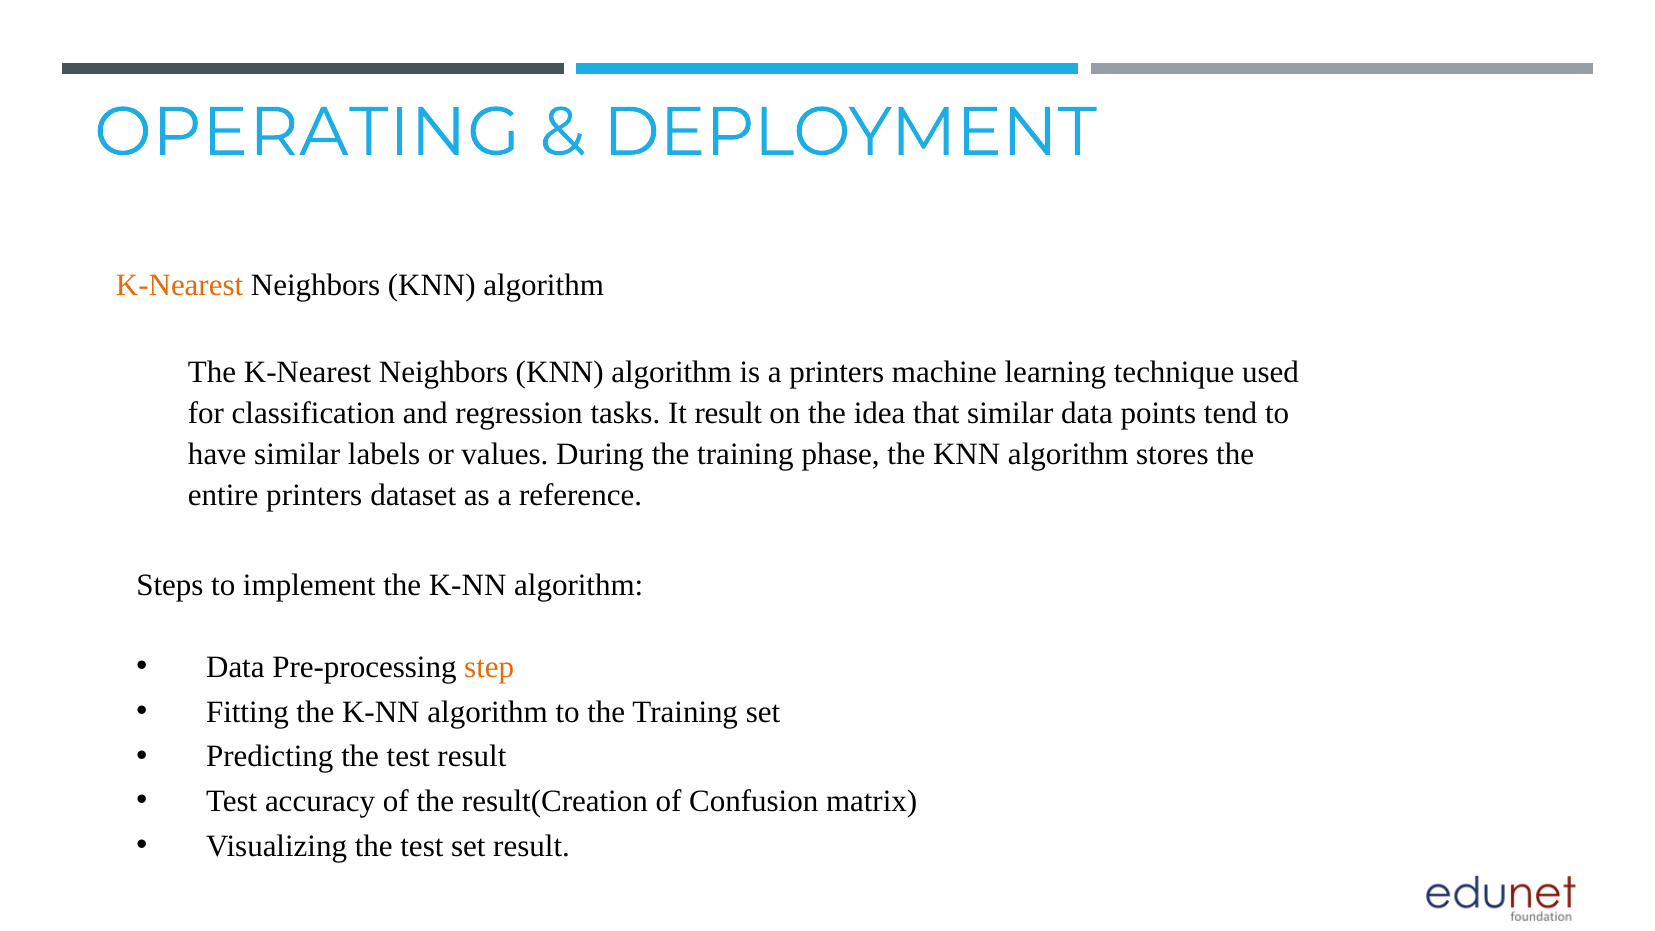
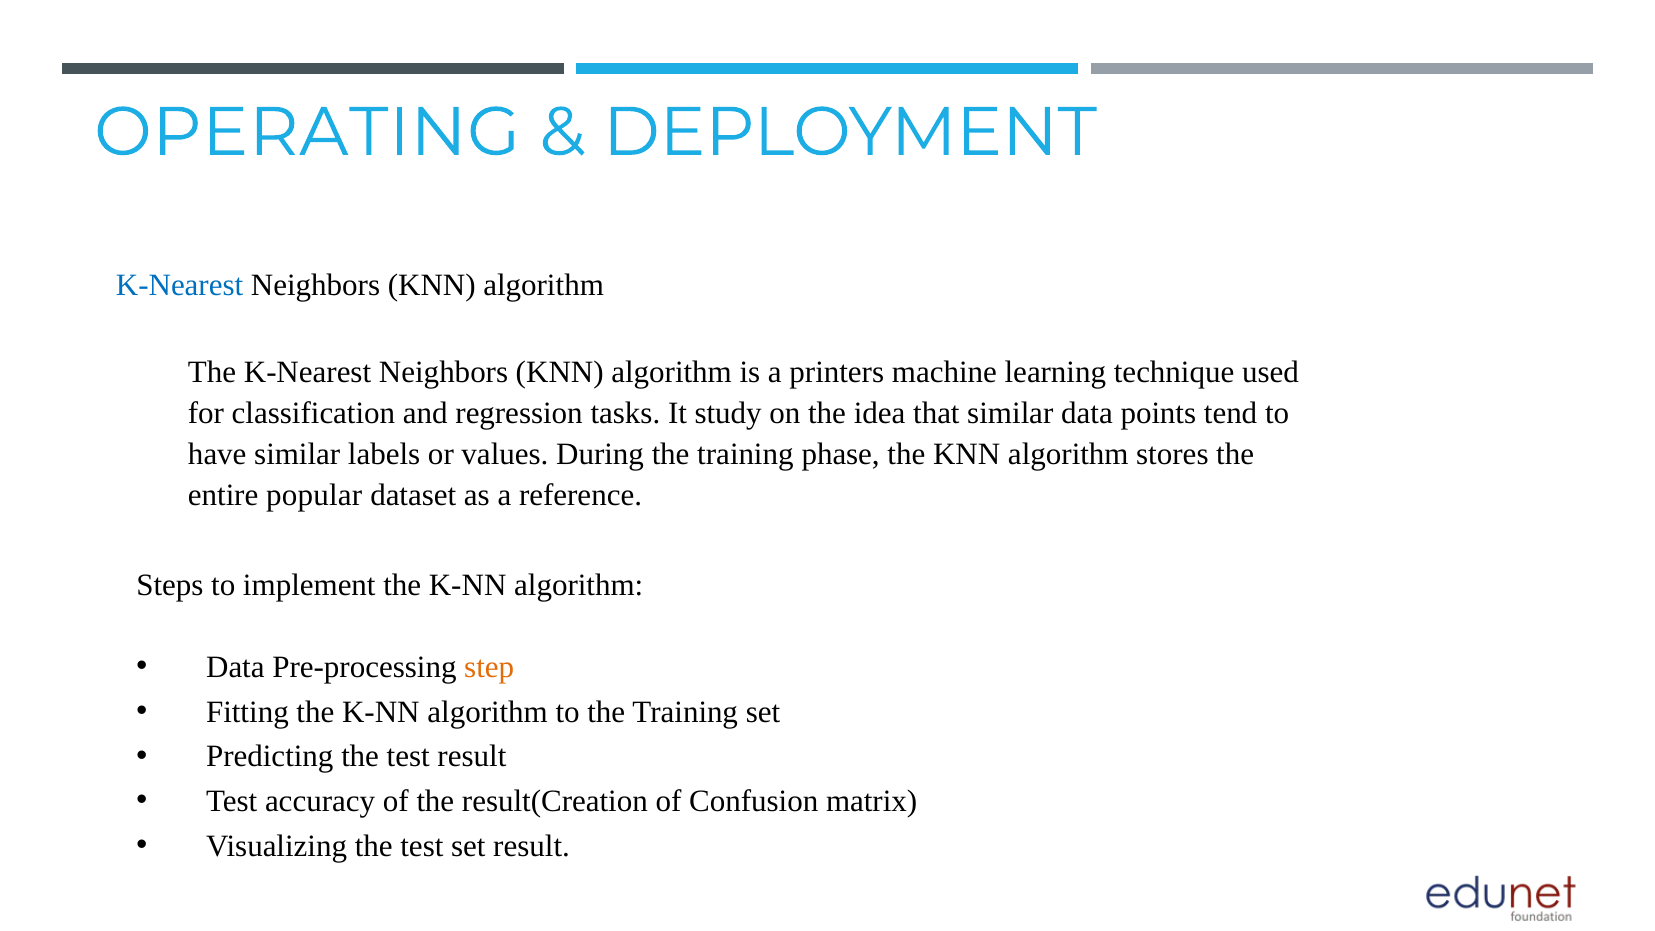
K-Nearest at (180, 285) colour: orange -> blue
It result: result -> study
entire printers: printers -> popular
